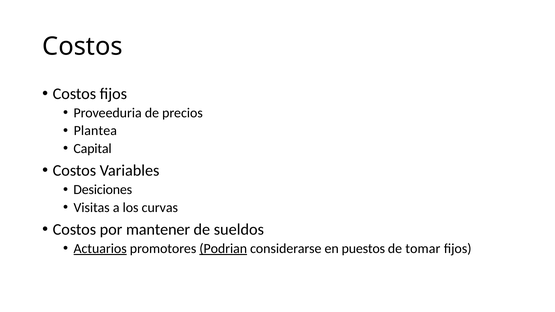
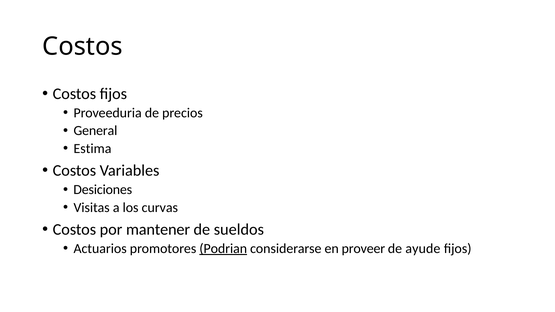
Plantea: Plantea -> General
Capital: Capital -> Estima
Actuarios underline: present -> none
puestos: puestos -> proveer
tomar: tomar -> ayude
